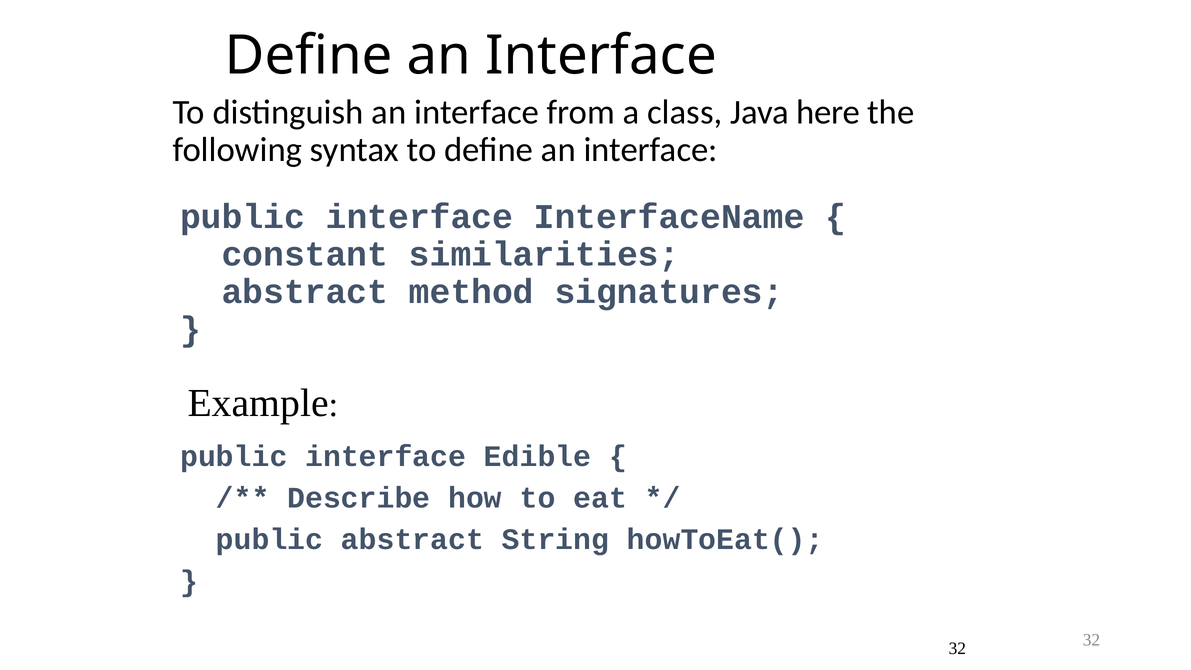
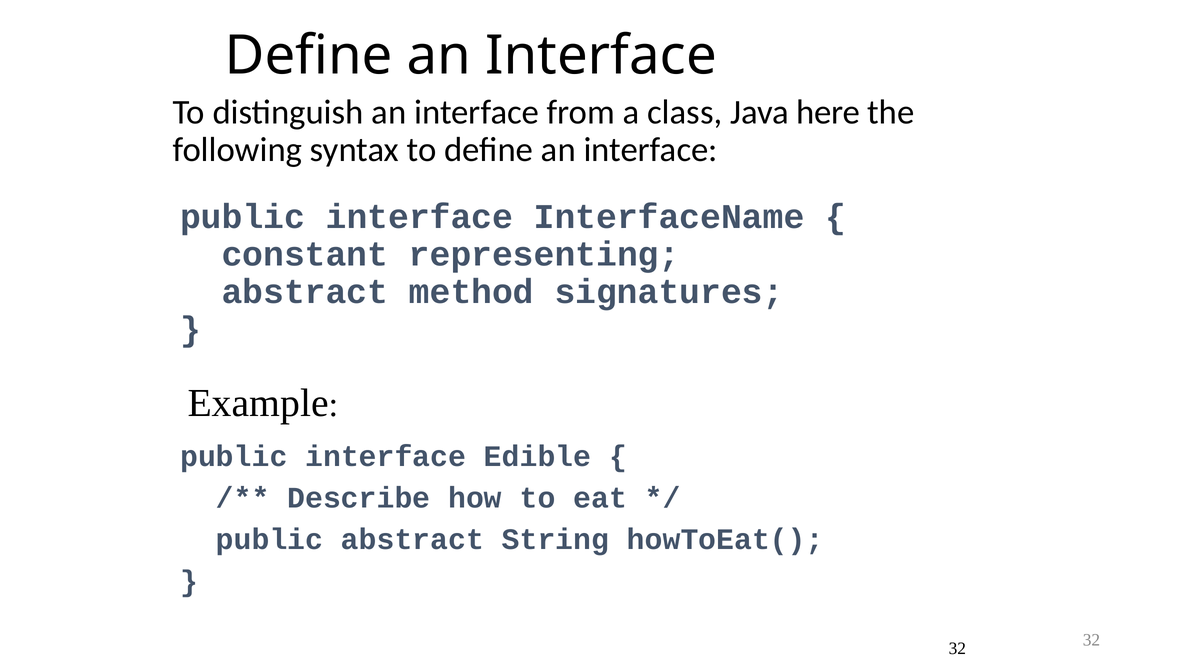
similarities: similarities -> representing
